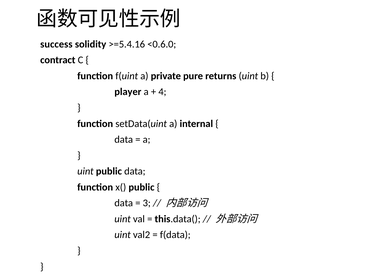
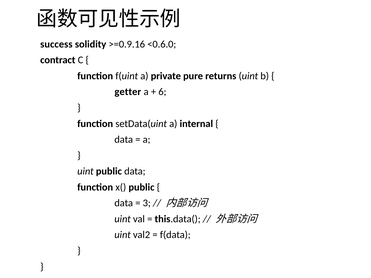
>=5.4.16: >=5.4.16 -> >=0.9.16
player: player -> getter
4: 4 -> 6
